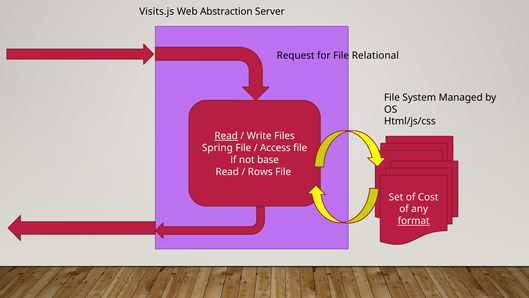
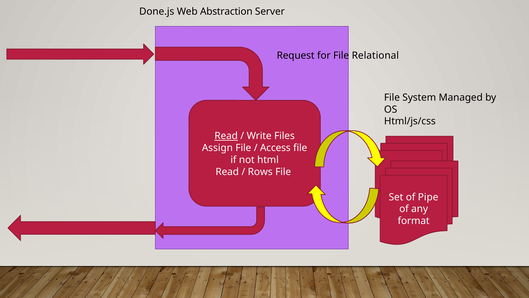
Visits.js: Visits.js -> Done.js
Spring: Spring -> Assign
base: base -> html
Cost: Cost -> Pipe
format underline: present -> none
